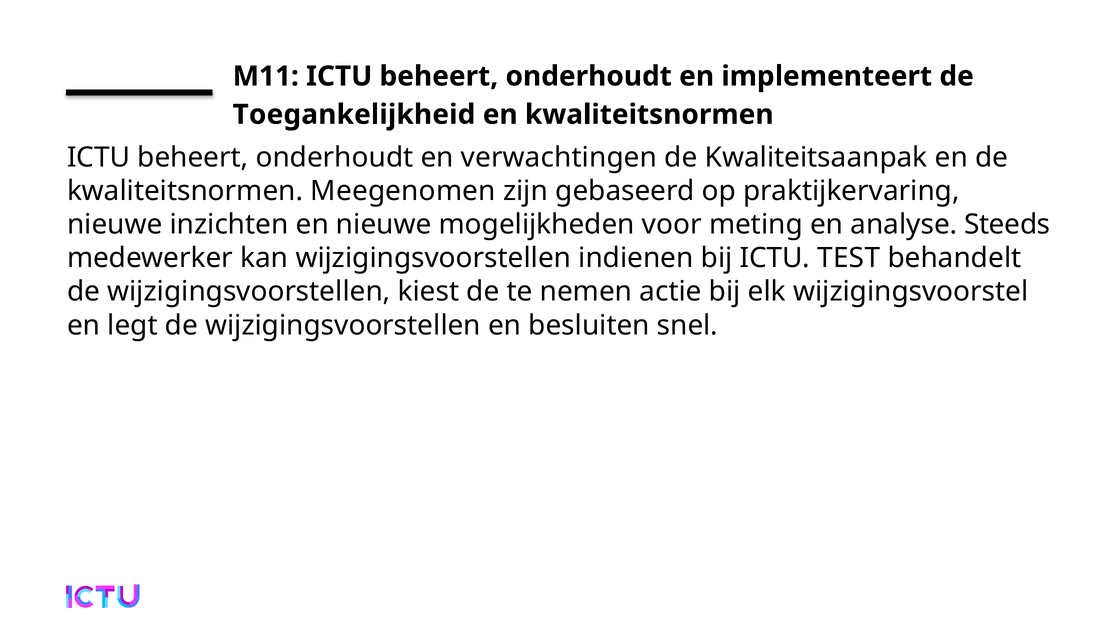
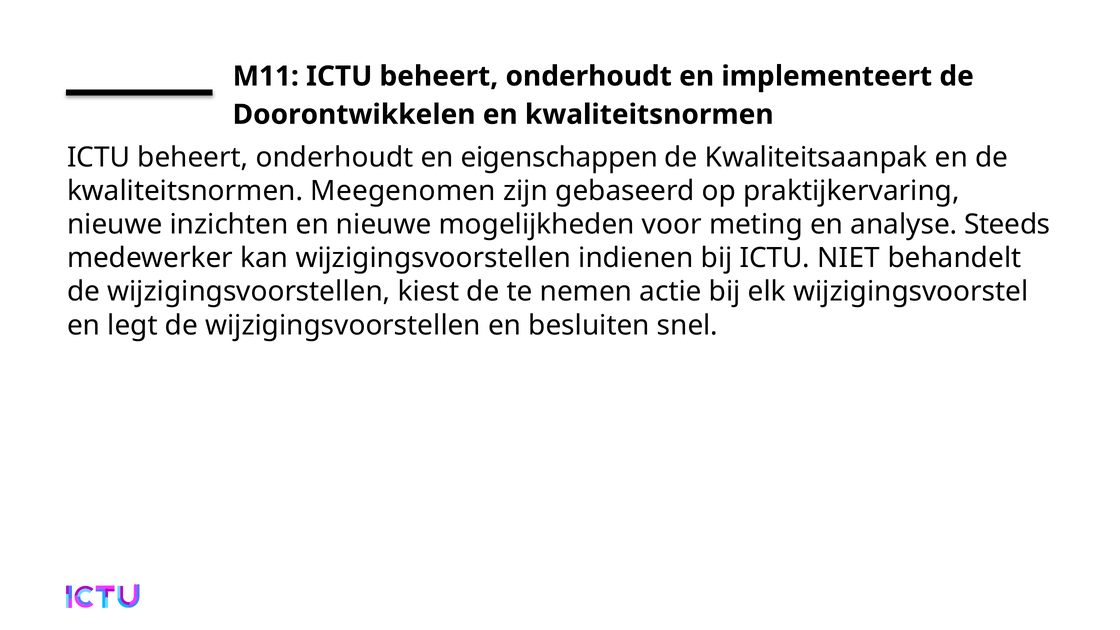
Toegankelijkheid: Toegankelijkheid -> Doorontwikkelen
verwachtingen: verwachtingen -> eigenschappen
TEST: TEST -> NIET
